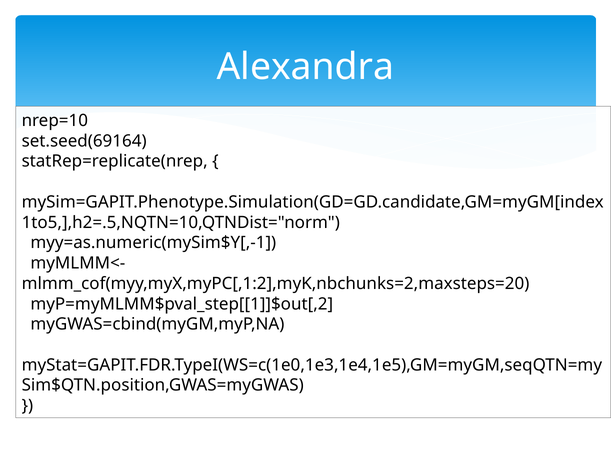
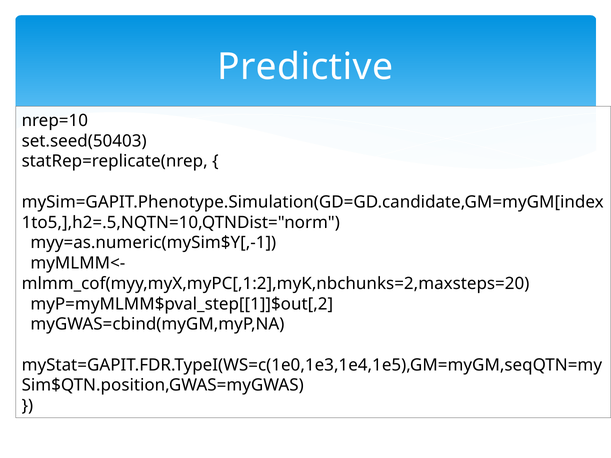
Alexandra: Alexandra -> Predictive
set.seed(69164: set.seed(69164 -> set.seed(50403
